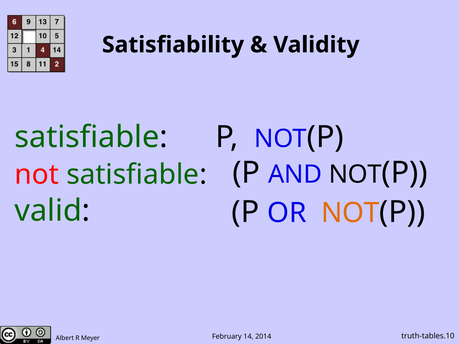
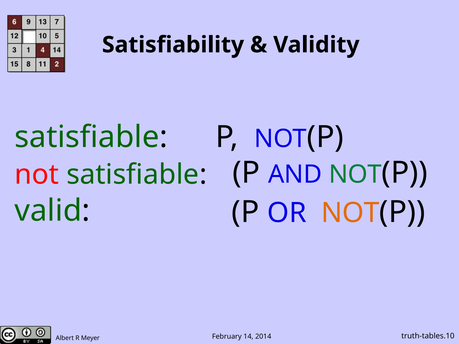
NOT at (355, 174) colour: black -> green
